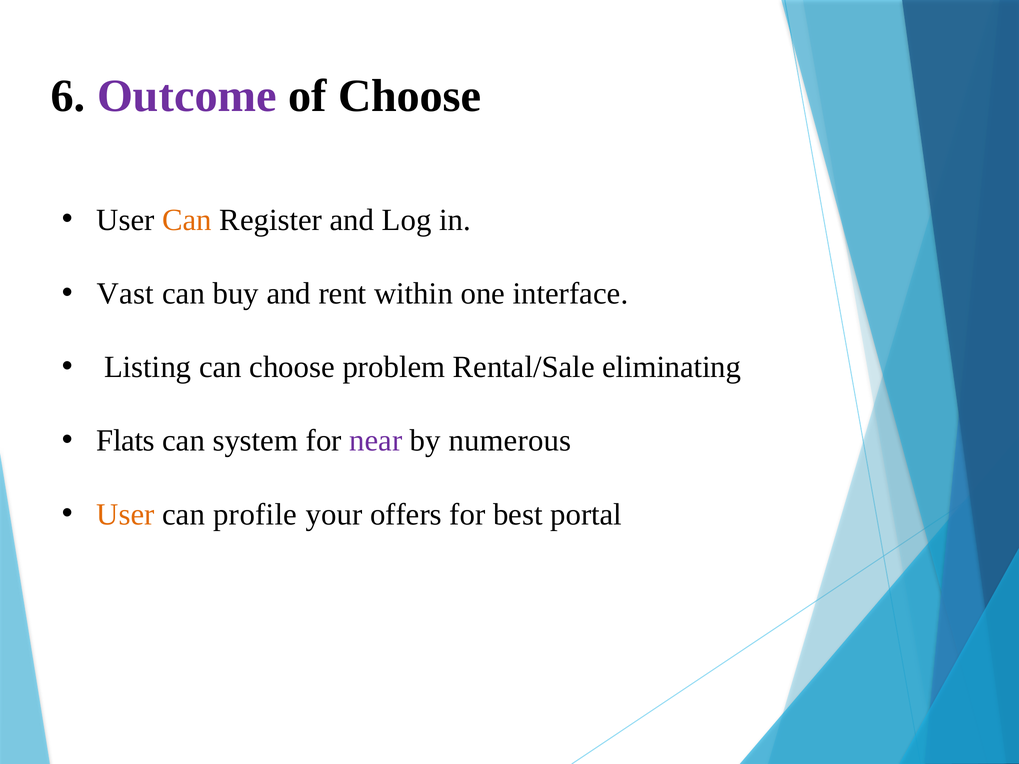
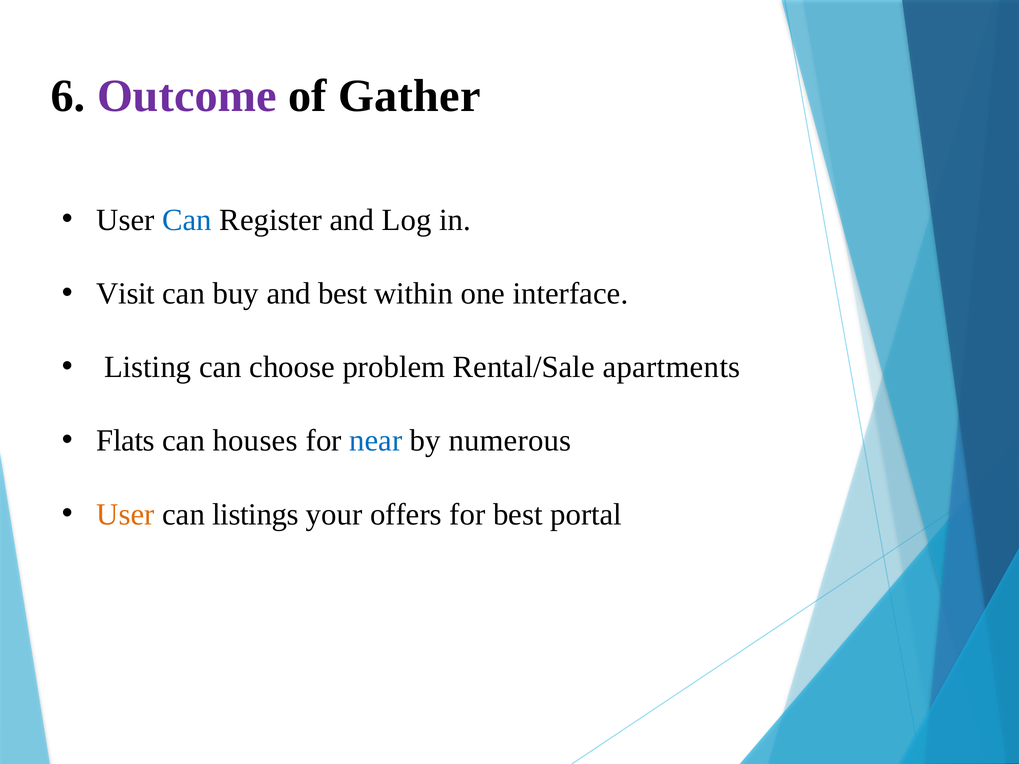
of Choose: Choose -> Gather
Can at (187, 220) colour: orange -> blue
Vast: Vast -> Visit
and rent: rent -> best
eliminating: eliminating -> apartments
system: system -> houses
near colour: purple -> blue
profile: profile -> listings
